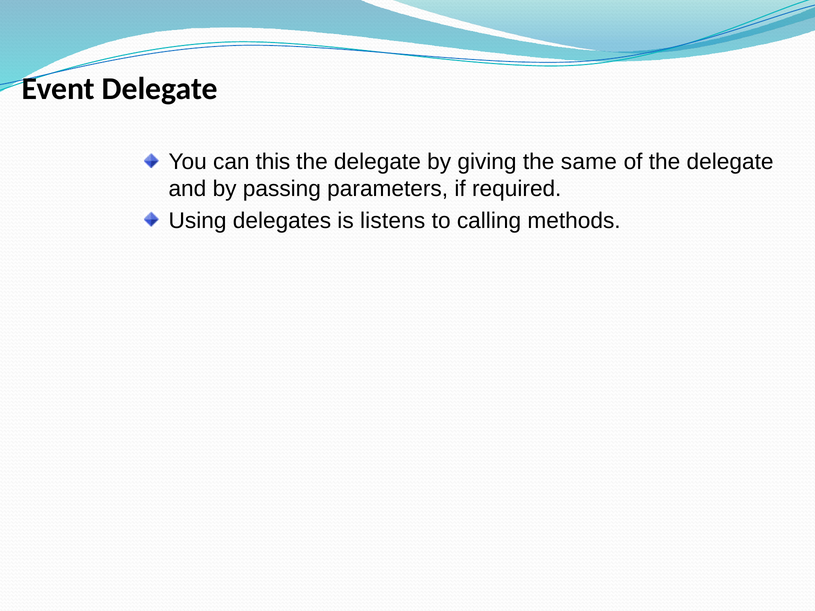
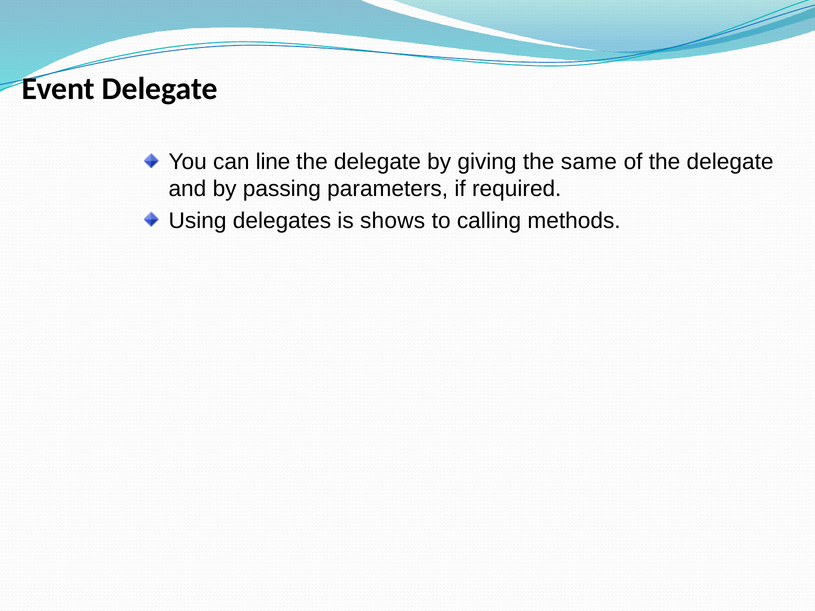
this: this -> line
listens: listens -> shows
